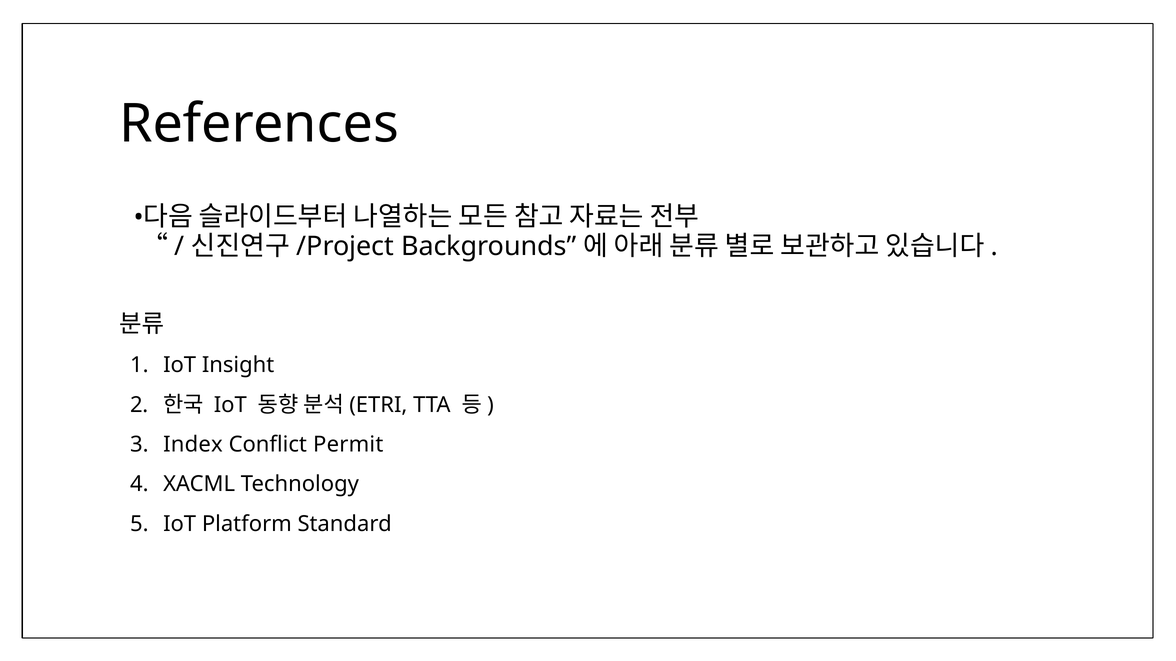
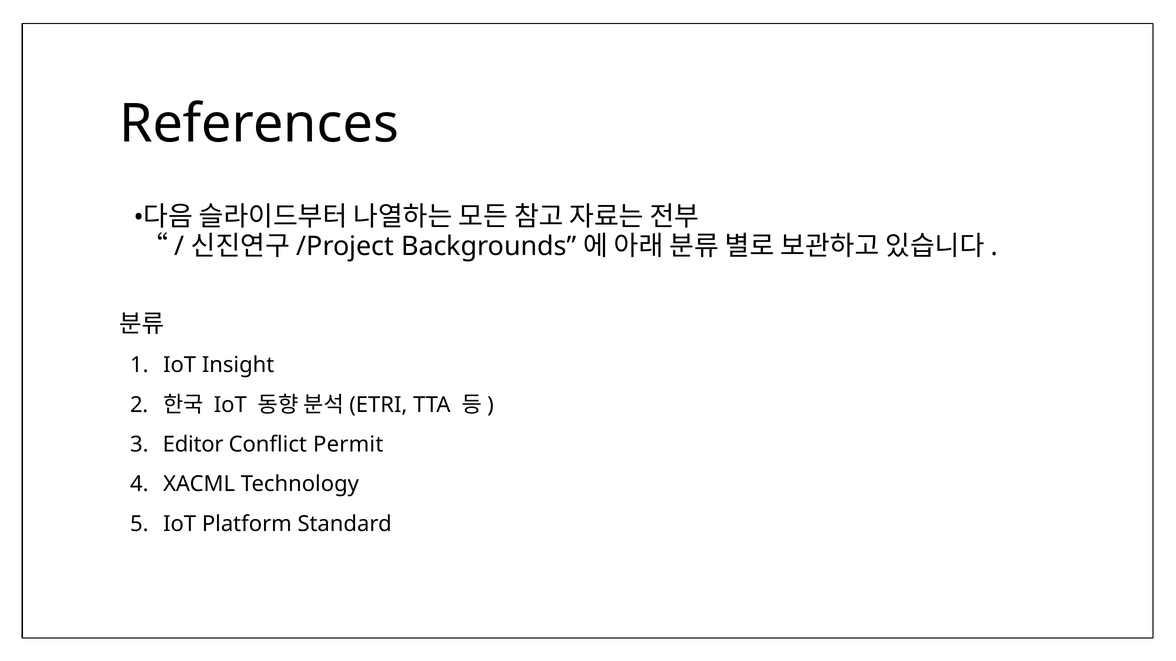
Index: Index -> Editor
